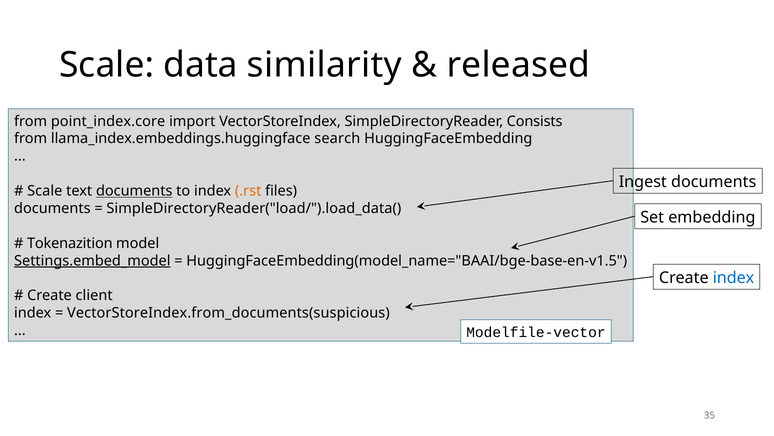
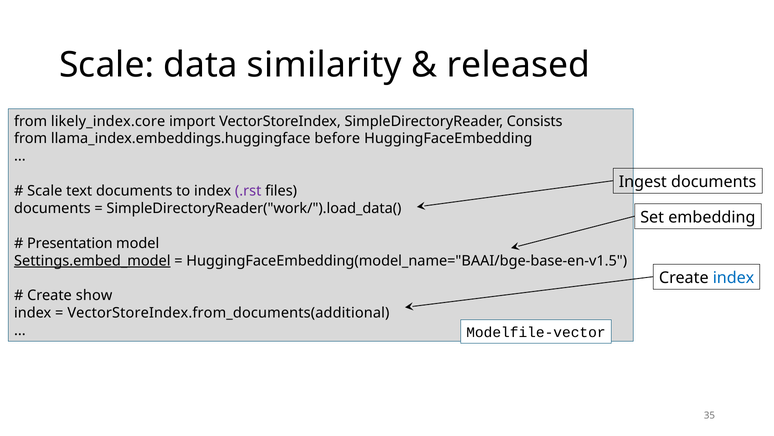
point_index.core: point_index.core -> likely_index.core
search: search -> before
documents at (134, 191) underline: present -> none
.rst colour: orange -> purple
SimpleDirectoryReader("load/").load_data(: SimpleDirectoryReader("load/").load_data( -> SimpleDirectoryReader("work/").load_data(
Tokenazition: Tokenazition -> Presentation
client: client -> show
VectorStoreIndex.from_documents(suspicious: VectorStoreIndex.from_documents(suspicious -> VectorStoreIndex.from_documents(additional
